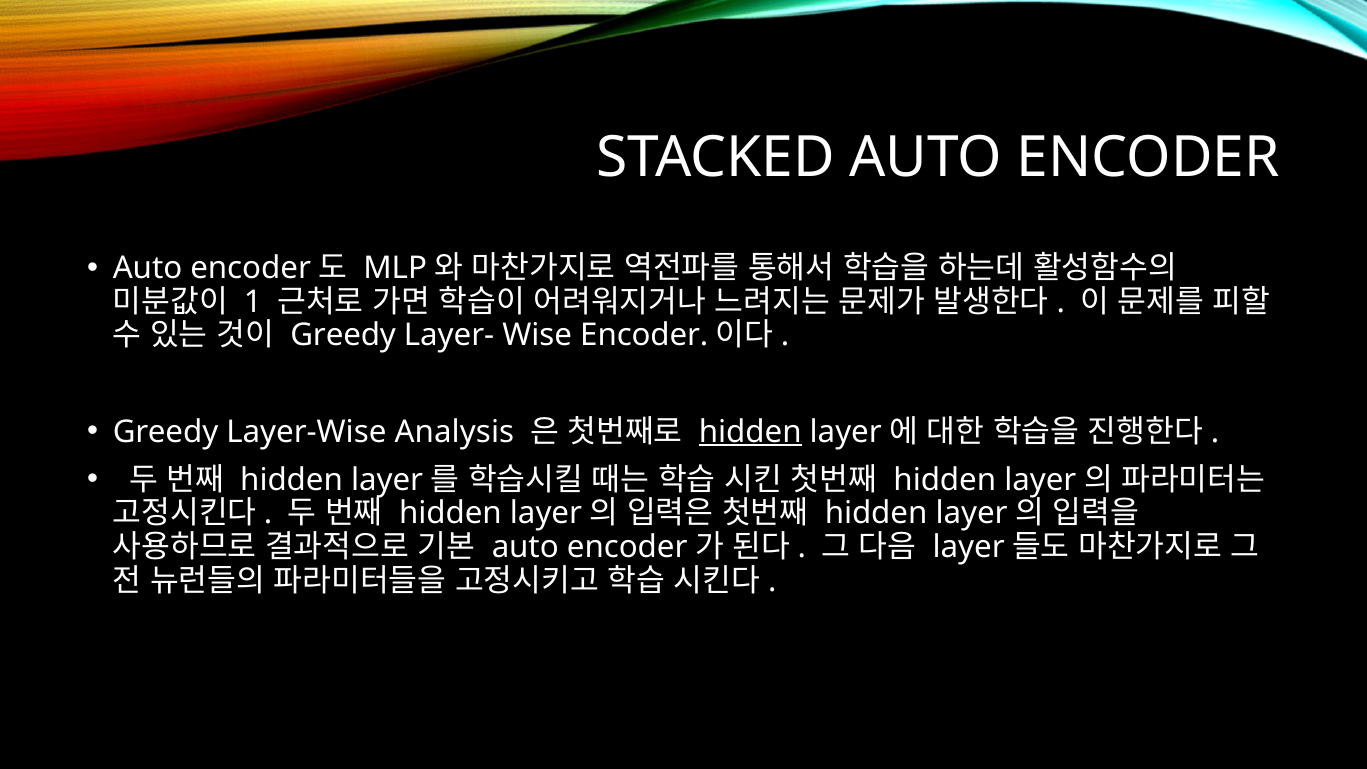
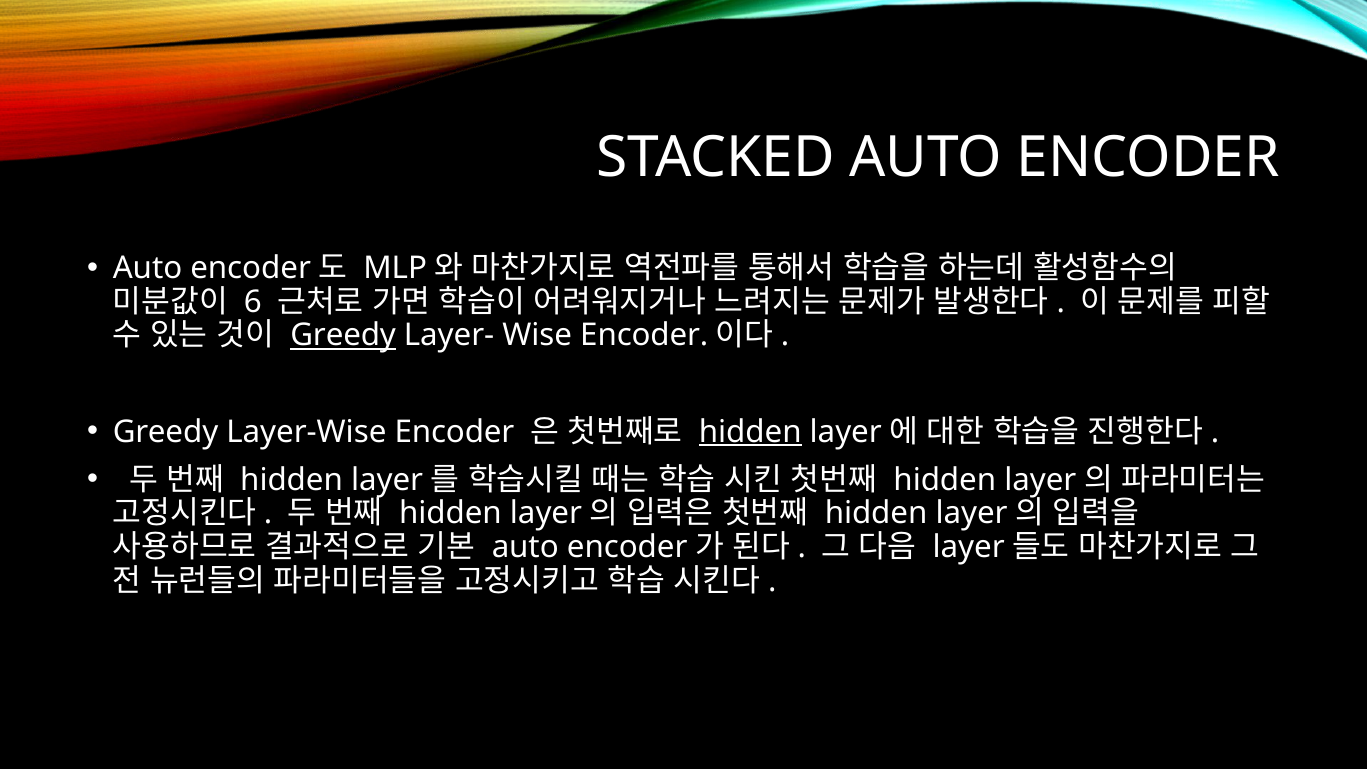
1: 1 -> 6
Greedy at (343, 336) underline: none -> present
Layer-Wise Analysis: Analysis -> Encoder
